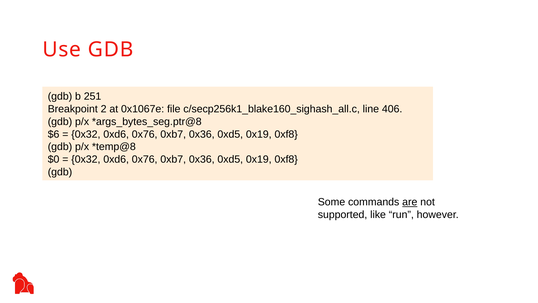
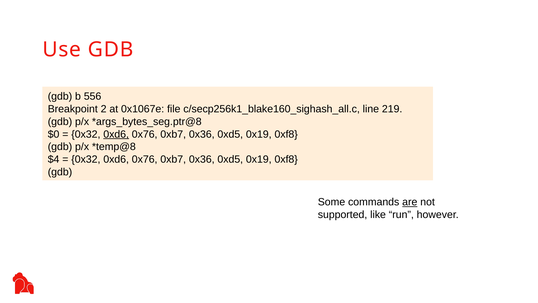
251: 251 -> 556
406: 406 -> 219
$6: $6 -> $0
0xd6 at (116, 134) underline: none -> present
$0: $0 -> $4
